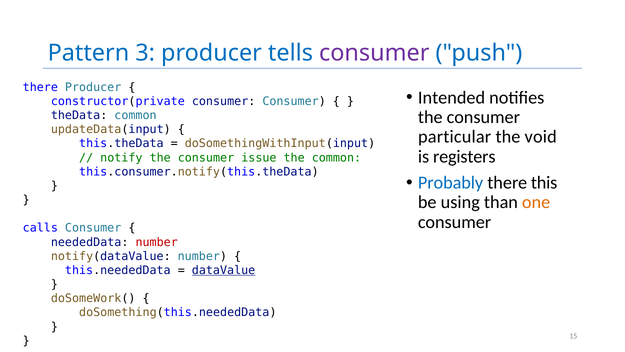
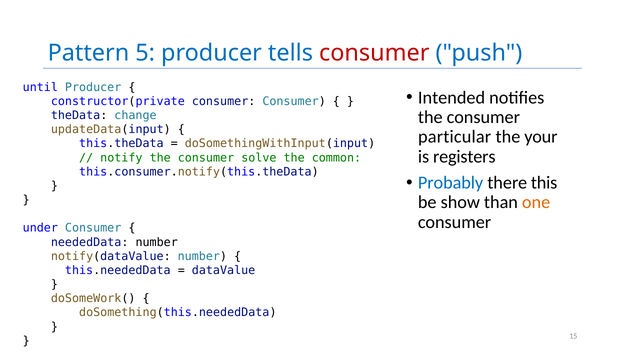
3: 3 -> 5
consumer at (374, 53) colour: purple -> red
there at (40, 87): there -> until
theData common: common -> change
void: void -> your
issue: issue -> solve
using: using -> show
calls: calls -> under
number at (157, 242) colour: red -> black
dataValue underline: present -> none
